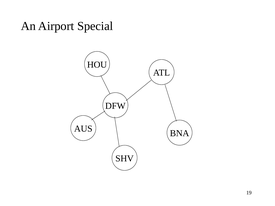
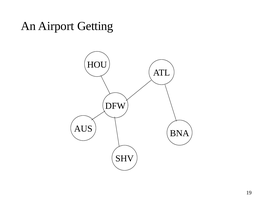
Special: Special -> Getting
